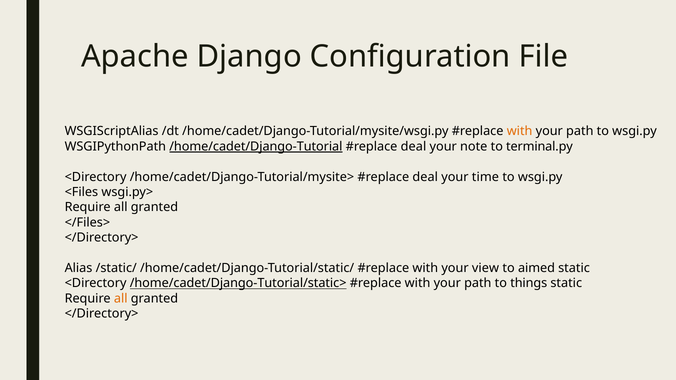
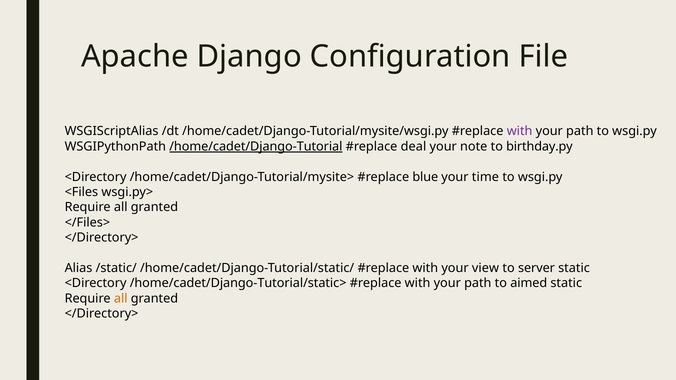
with at (520, 131) colour: orange -> purple
terminal.py: terminal.py -> birthday.py
deal at (425, 177): deal -> blue
aimed: aimed -> server
/home/cadet/Django-Tutorial/static> underline: present -> none
things: things -> aimed
